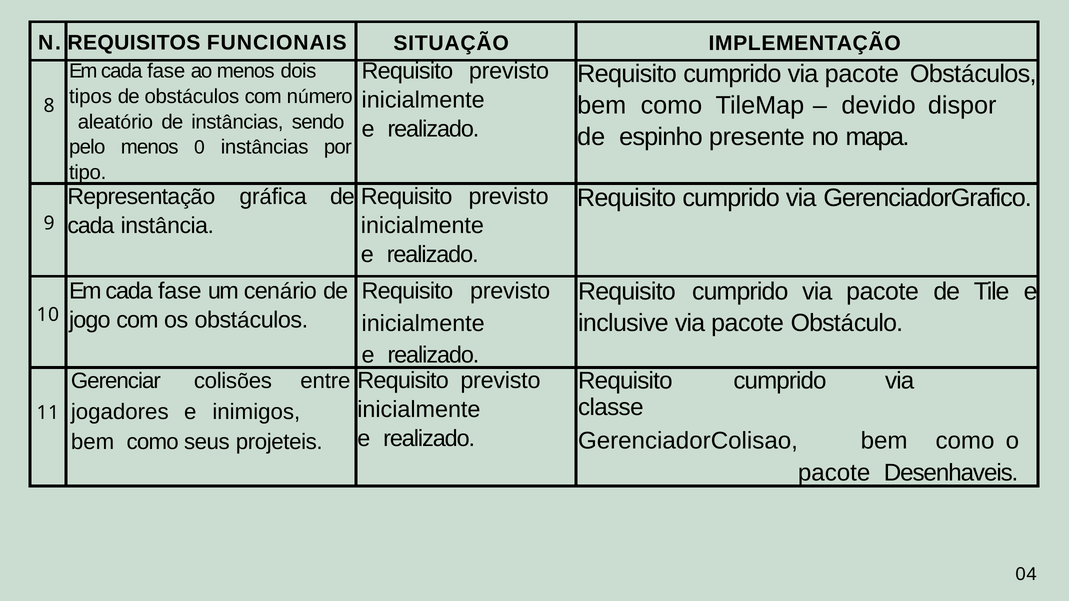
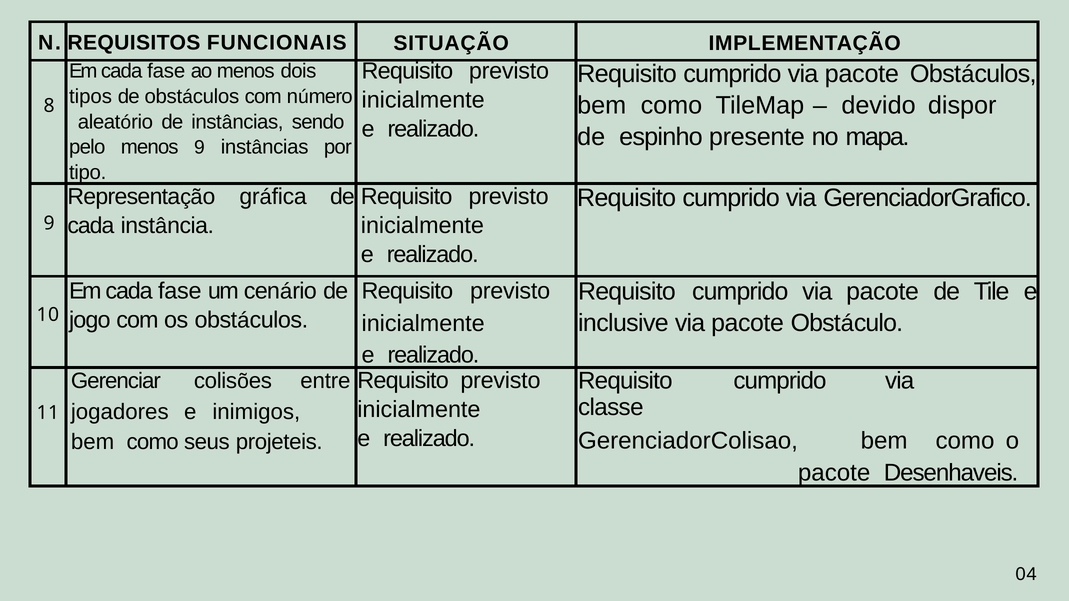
menos 0: 0 -> 9
